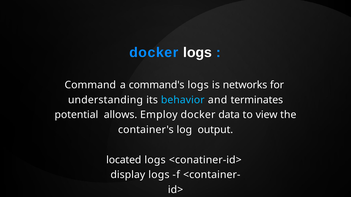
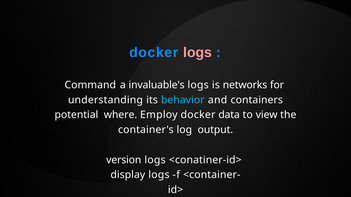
logs at (198, 53) colour: white -> pink
command's: command's -> invaluable's
terminates: terminates -> containers
allows: allows -> where
located: located -> version
